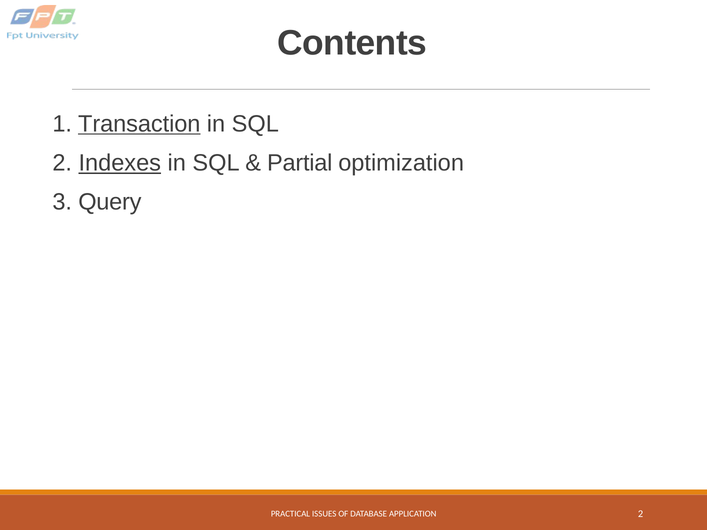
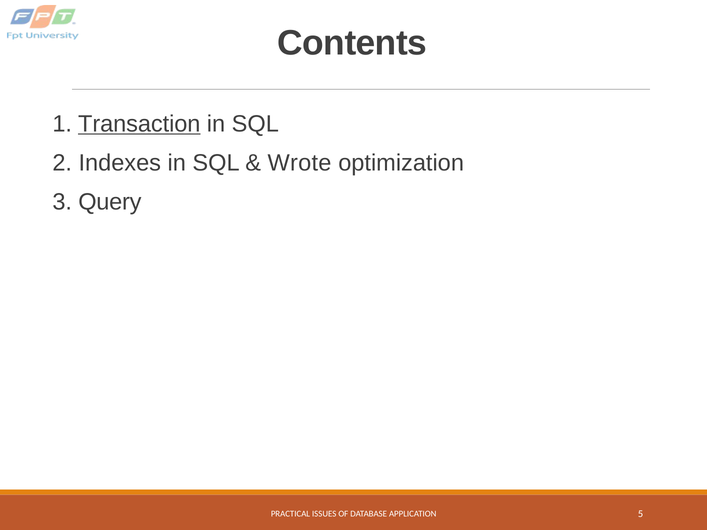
Indexes underline: present -> none
Partial: Partial -> Wrote
APPLICATION 2: 2 -> 5
